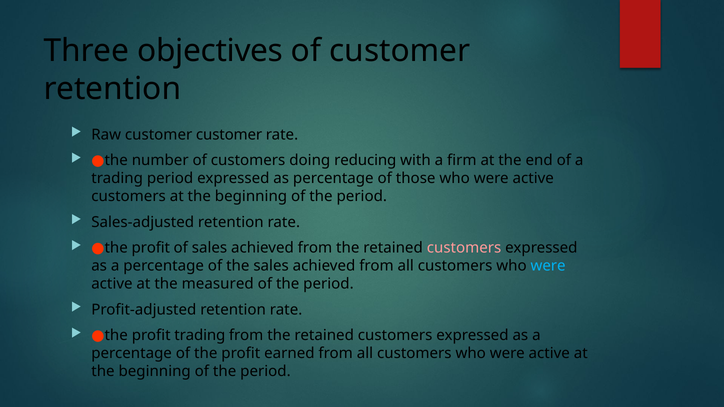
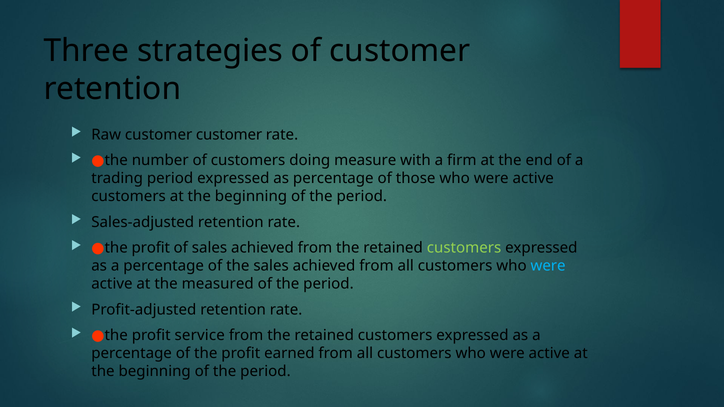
objectives: objectives -> strategies
reducing: reducing -> measure
customers at (464, 248) colour: pink -> light green
profit trading: trading -> service
